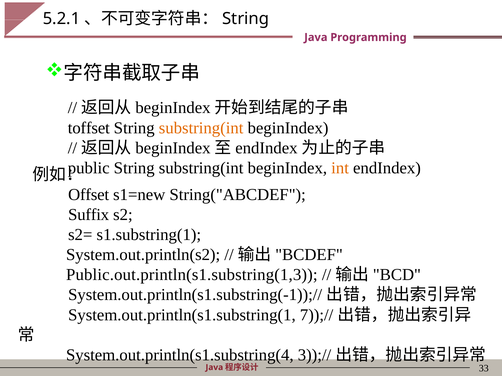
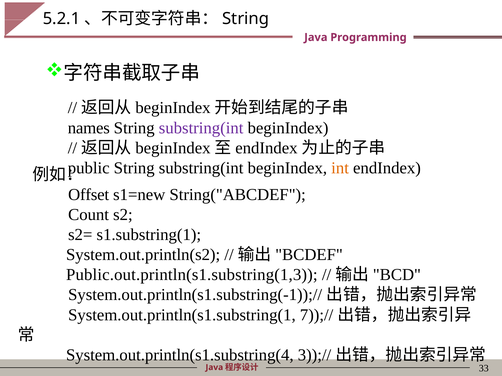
toffset: toffset -> names
substring(int at (201, 128) colour: orange -> purple
Suffix: Suffix -> Count
